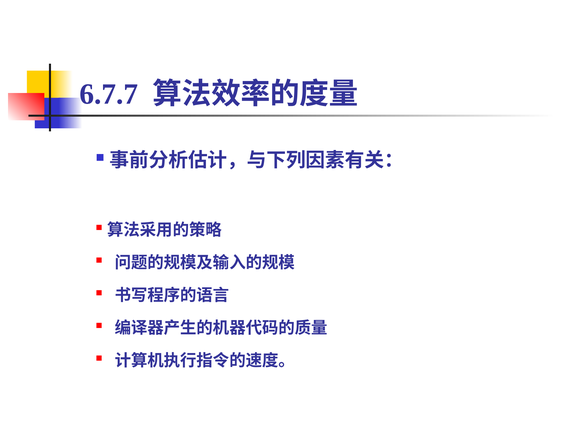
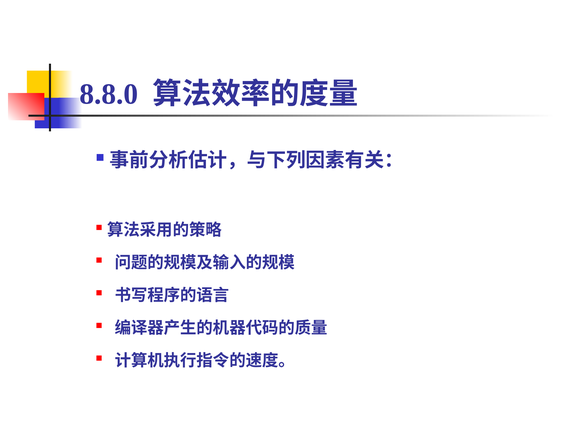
6.7.7: 6.7.7 -> 8.8.0
